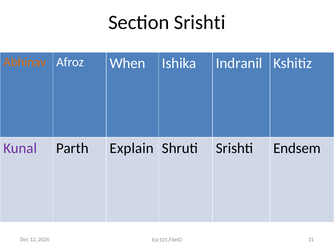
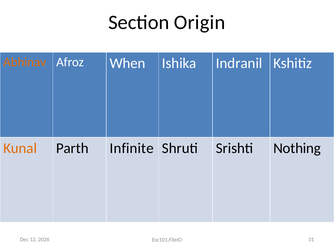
Section Srishti: Srishti -> Origin
Kunal colour: purple -> orange
Explain: Explain -> Infinite
Endsem: Endsem -> Nothing
